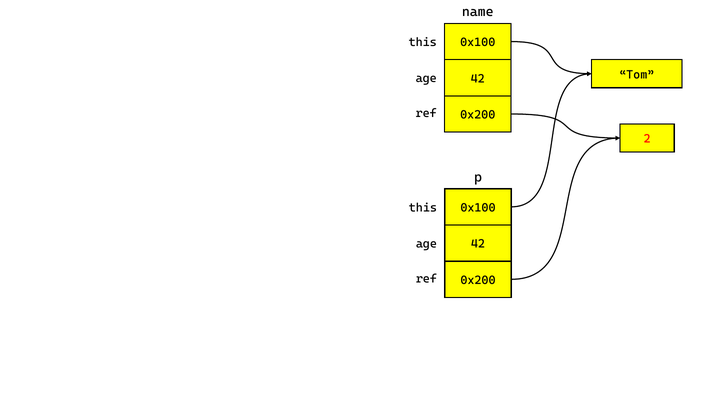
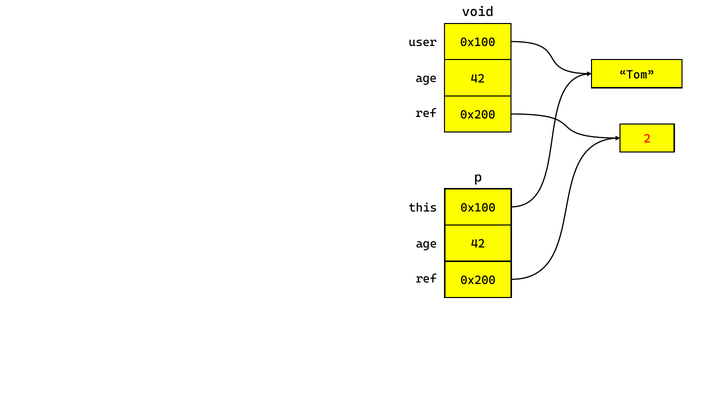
name: name -> void
this at (423, 42): this -> user
